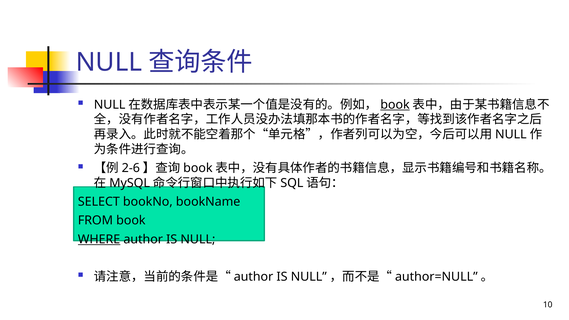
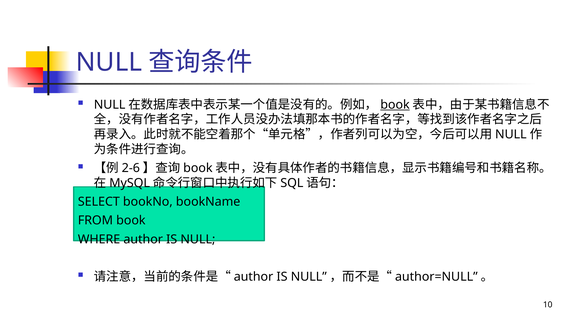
WHERE underline: present -> none
